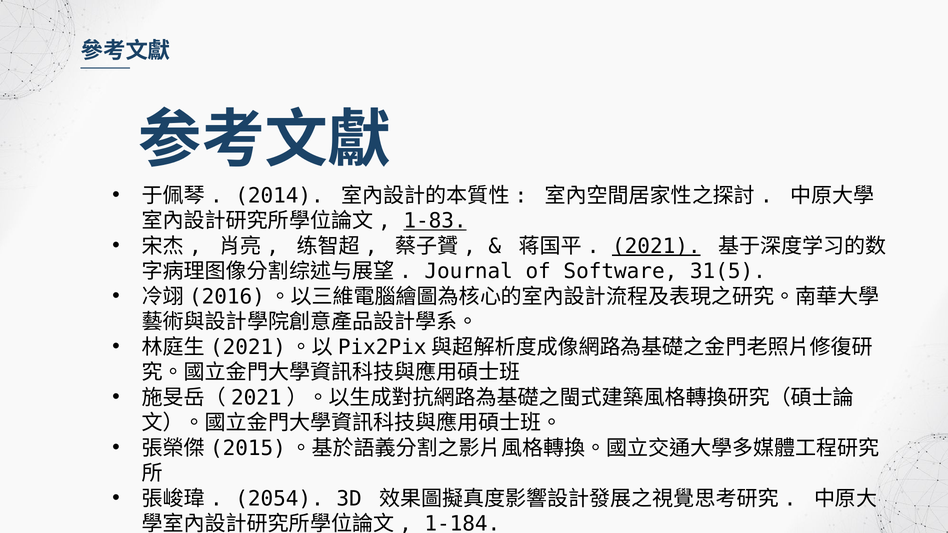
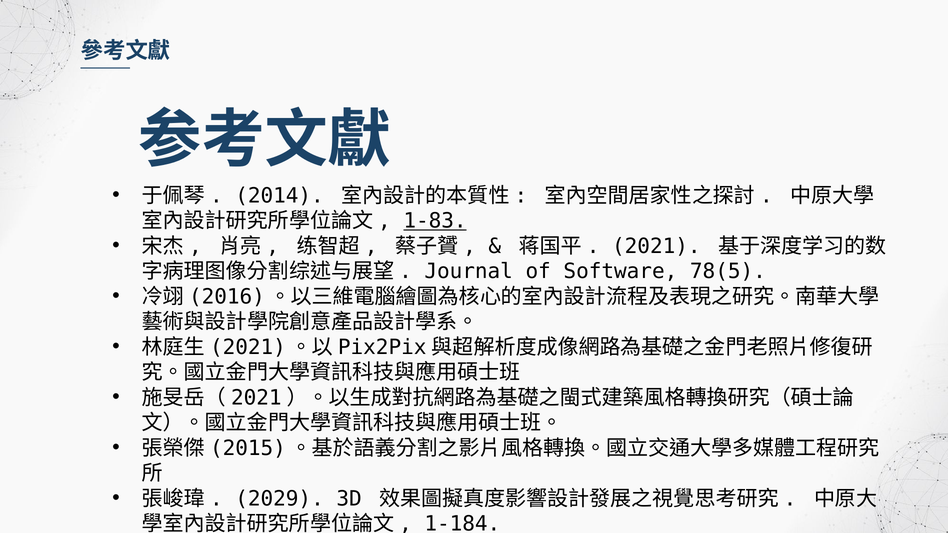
2021 underline: present -> none
31(5: 31(5 -> 78(5
2054: 2054 -> 2029
